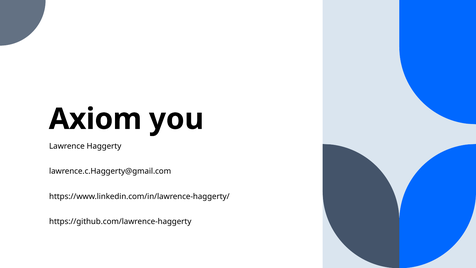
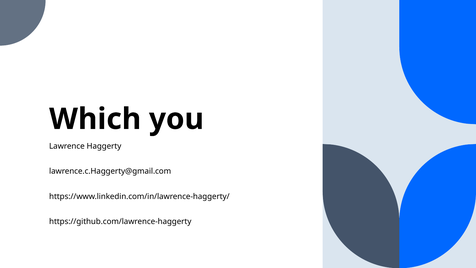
Axiom: Axiom -> Which
